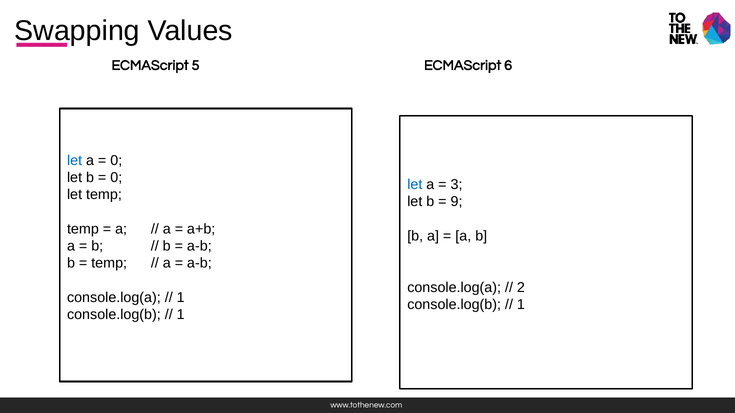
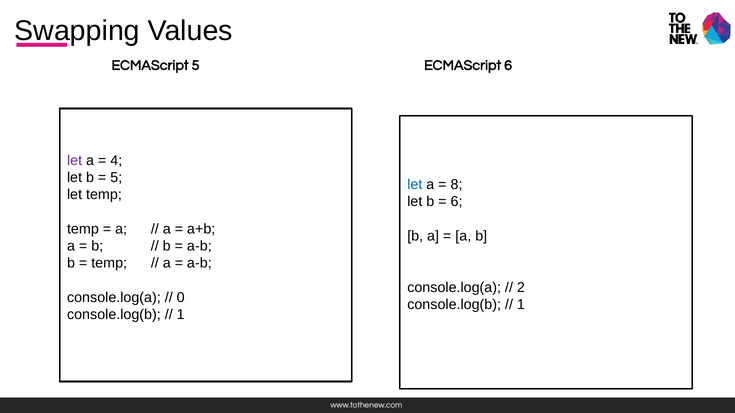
let at (75, 160) colour: blue -> purple
0 at (116, 160): 0 -> 4
0 at (116, 178): 0 -> 5
3: 3 -> 8
9 at (457, 202): 9 -> 6
1 at (181, 298): 1 -> 0
